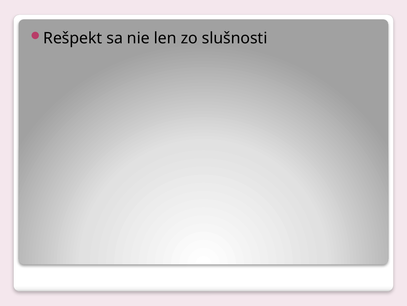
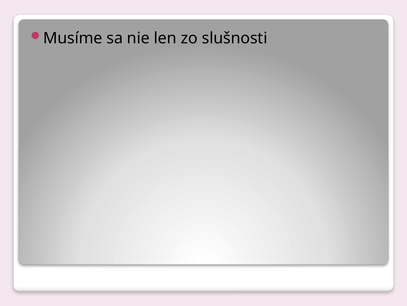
Rešpekt: Rešpekt -> Musíme
